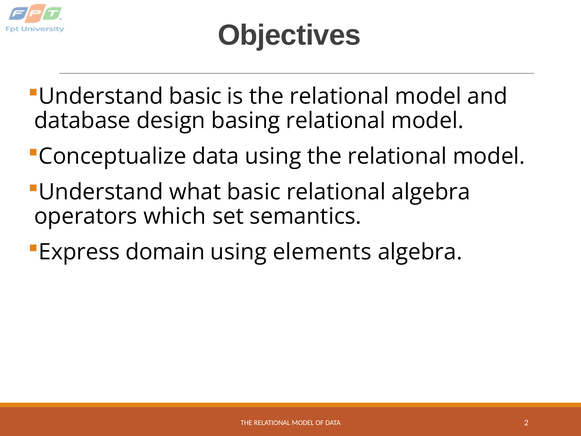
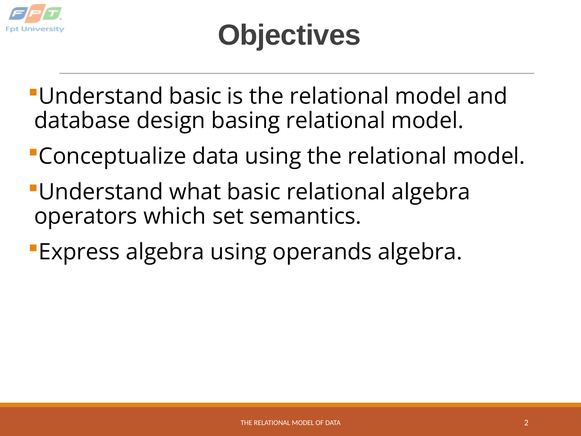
Express domain: domain -> algebra
elements: elements -> operands
